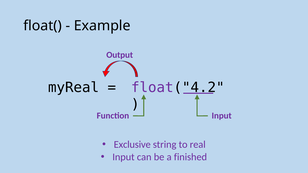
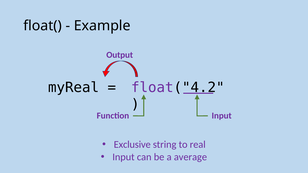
finished: finished -> average
